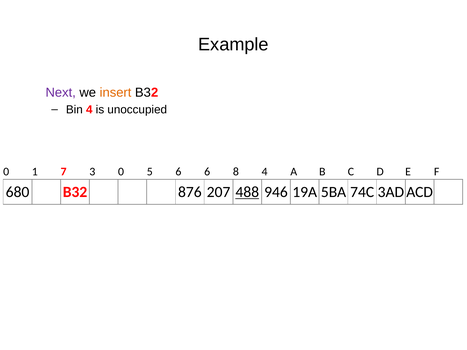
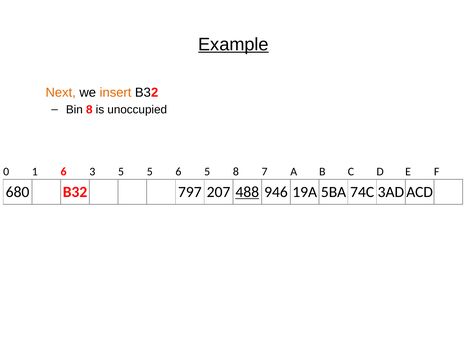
Example underline: none -> present
Next colour: purple -> orange
Bin 4: 4 -> 8
1 7: 7 -> 6
3 0: 0 -> 5
6 6: 6 -> 5
8 4: 4 -> 7
876: 876 -> 797
